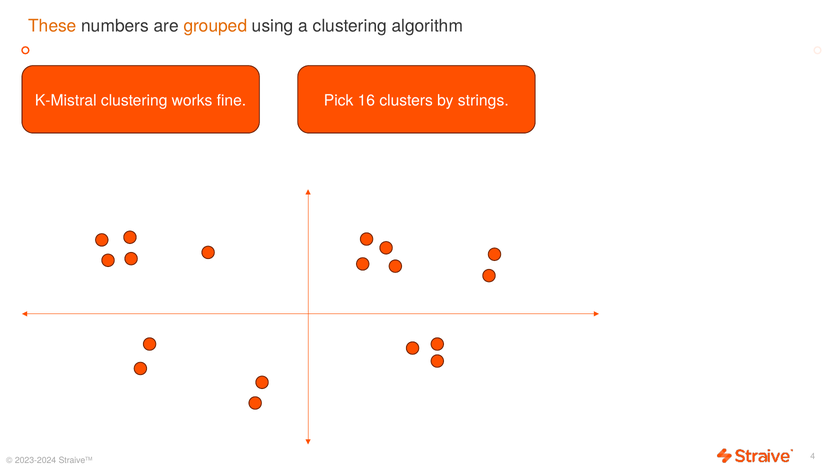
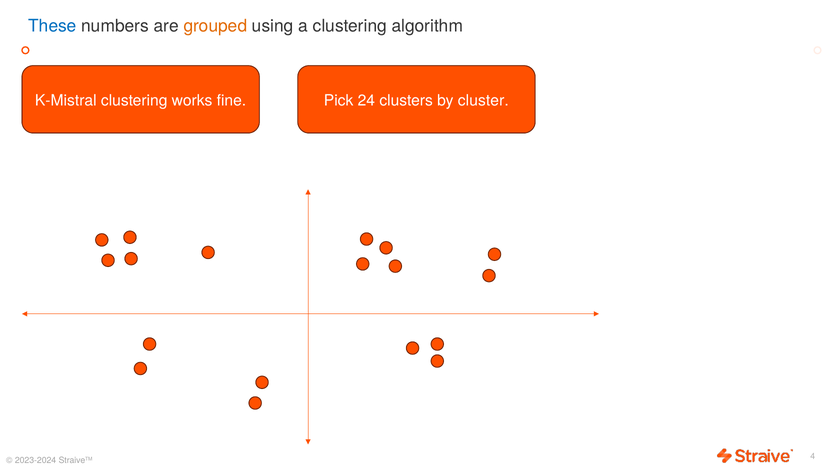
These colour: orange -> blue
16: 16 -> 24
strings: strings -> cluster
